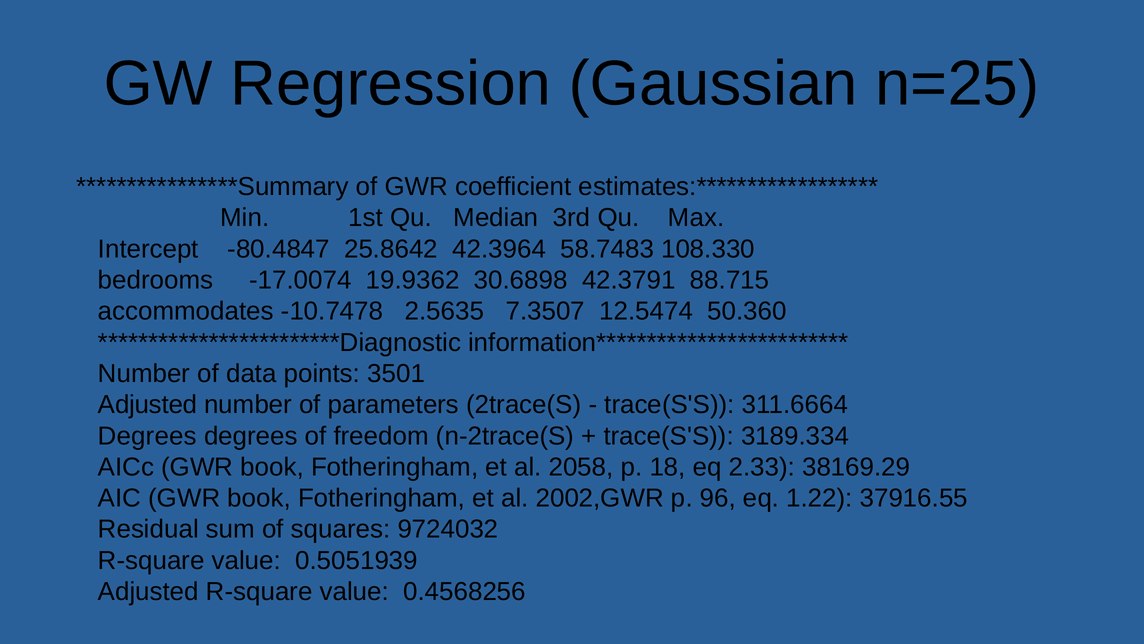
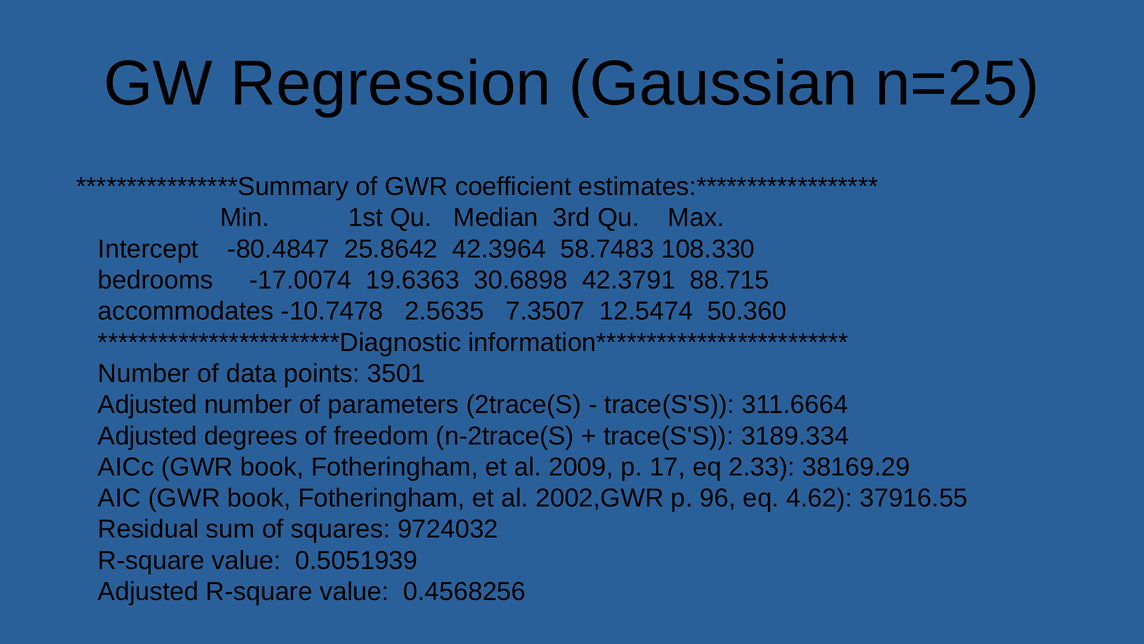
19.9362: 19.9362 -> 19.6363
Degrees at (147, 436): Degrees -> Adjusted
2058: 2058 -> 2009
18: 18 -> 17
1.22: 1.22 -> 4.62
